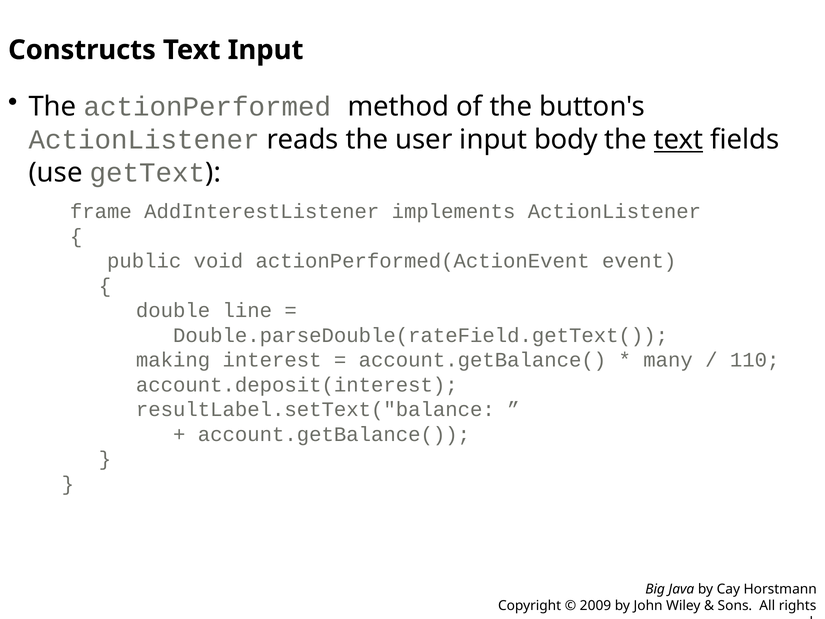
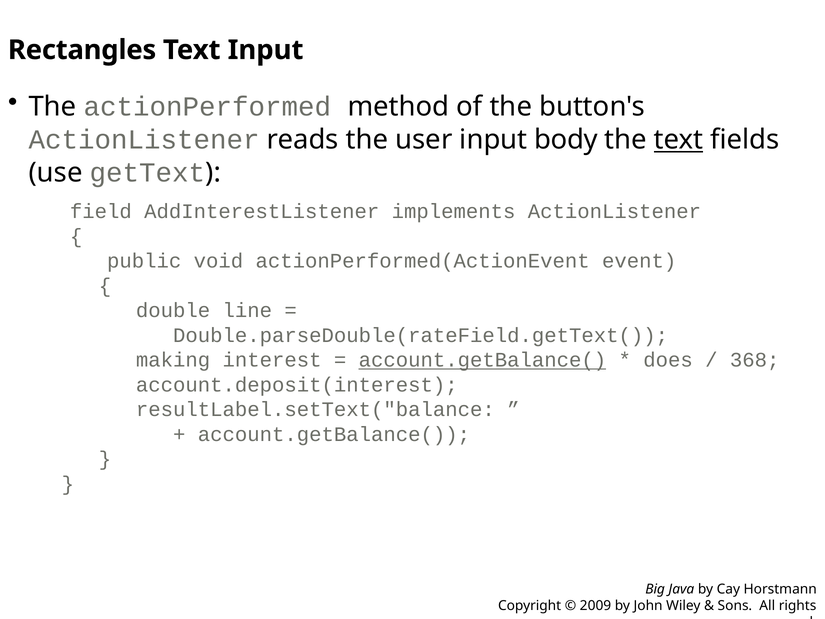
Constructs: Constructs -> Rectangles
frame: frame -> field
account.getBalance( at (482, 360) underline: none -> present
many: many -> does
110: 110 -> 368
